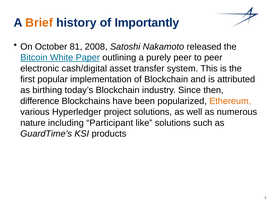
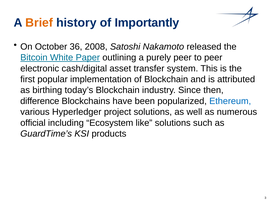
81: 81 -> 36
Ethereum colour: orange -> blue
nature: nature -> official
Participant: Participant -> Ecosystem
